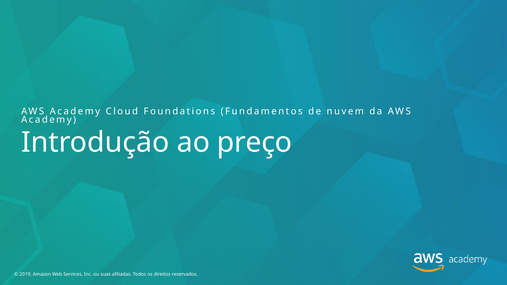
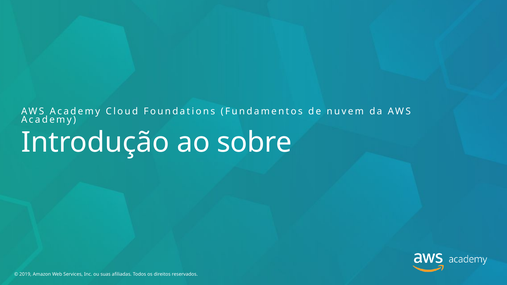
preço: preço -> sobre
